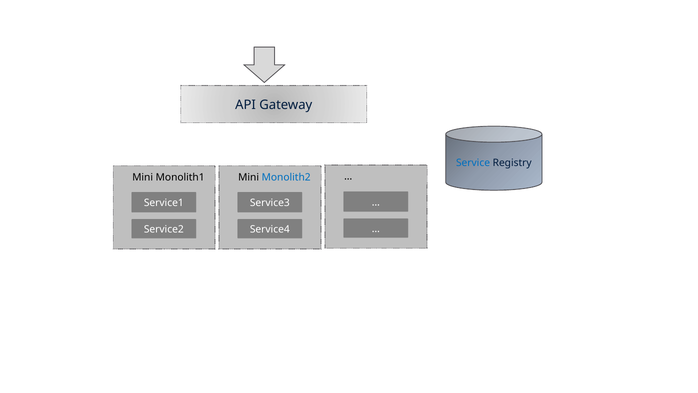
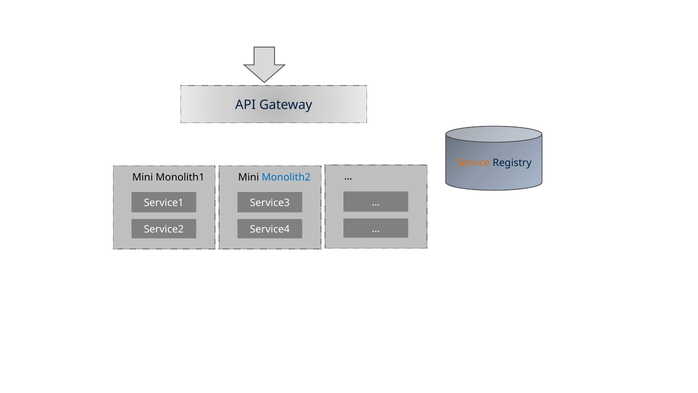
Service colour: blue -> orange
